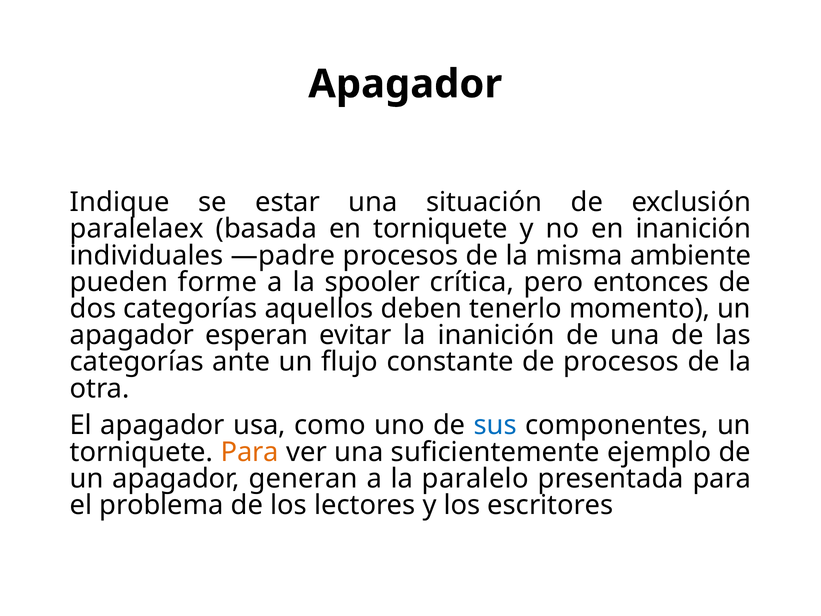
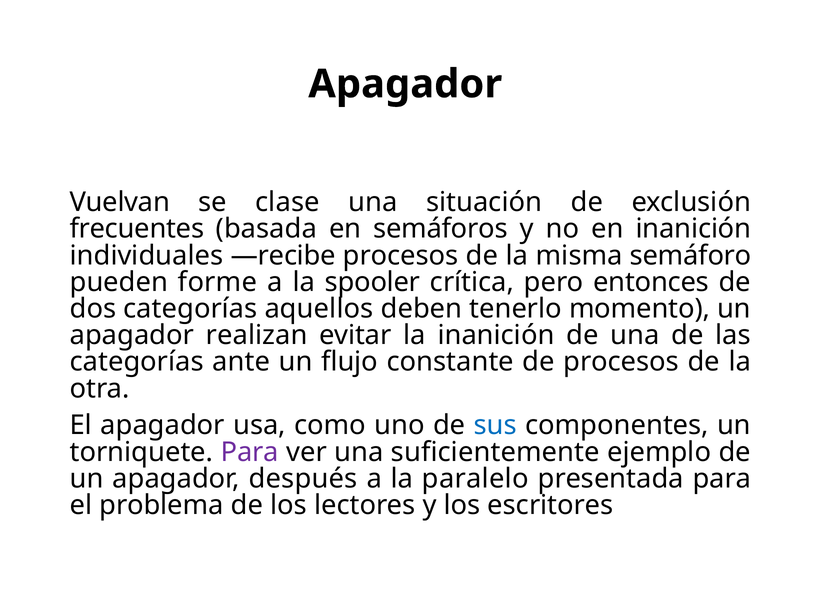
Indique: Indique -> Vuelvan
estar: estar -> clase
paralelaex: paralelaex -> frecuentes
en torniquete: torniquete -> semáforos
—padre: —padre -> —recibe
ambiente: ambiente -> semáforo
esperan: esperan -> realizan
Para at (250, 452) colour: orange -> purple
generan: generan -> después
